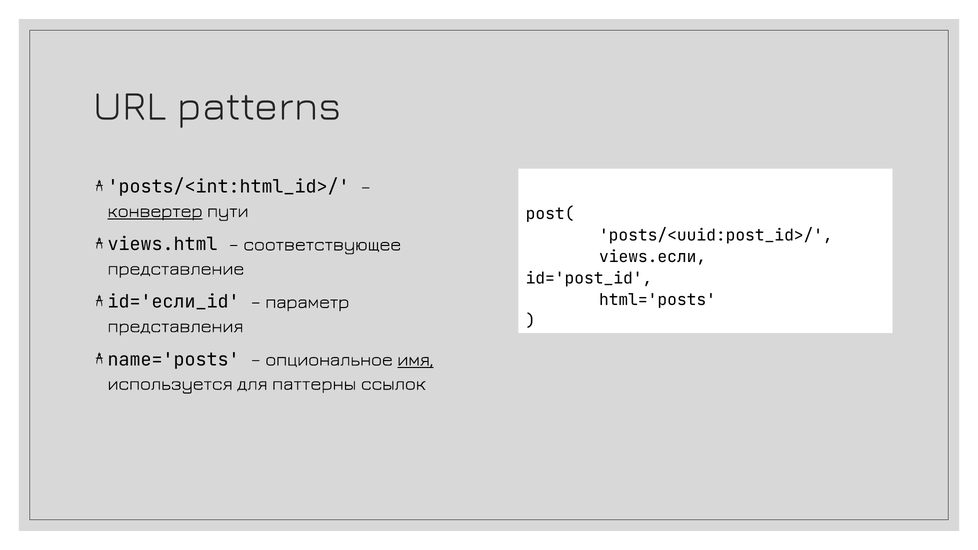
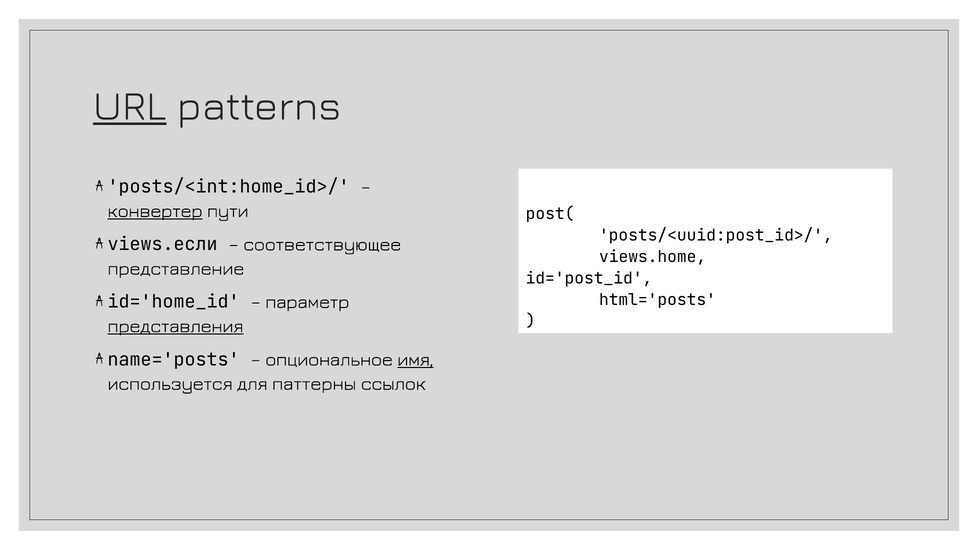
URL underline: none -> present
posts/<int:html_id>/: posts/<int:html_id>/ -> posts/<int:home_id>/
views.html: views.html -> views.если
views.если: views.если -> views.home
id='если_id: id='если_id -> id='home_id
представления underline: none -> present
